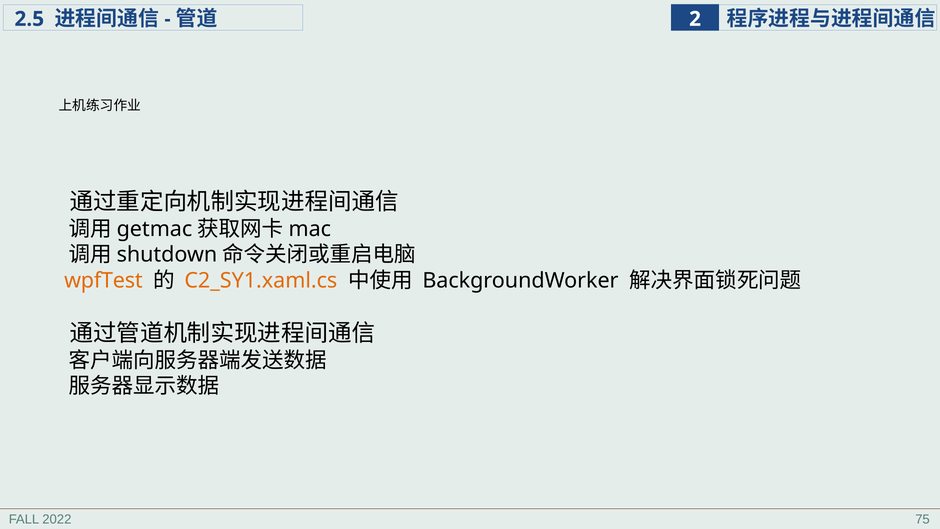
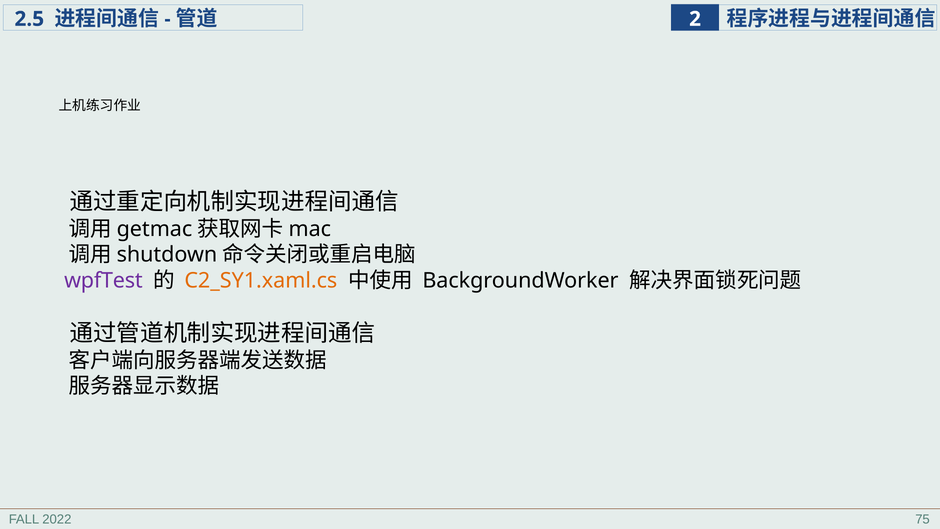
wpfTest colour: orange -> purple
